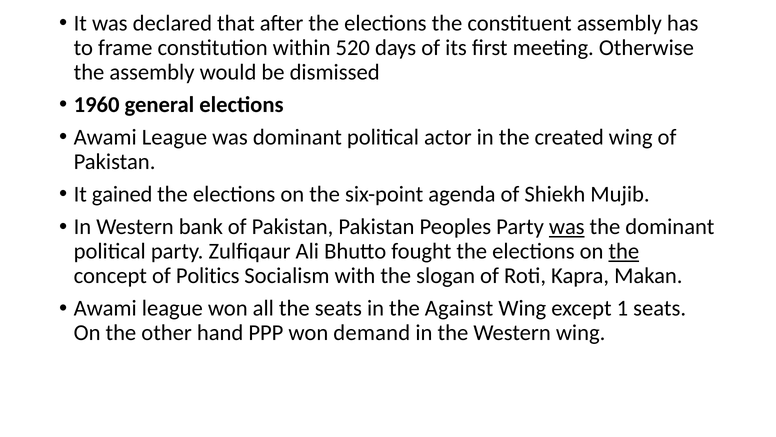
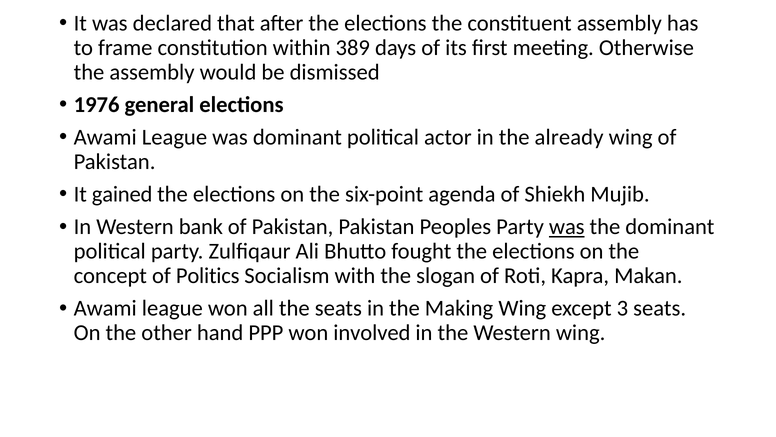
520: 520 -> 389
1960: 1960 -> 1976
created: created -> already
the at (624, 251) underline: present -> none
Against: Against -> Making
1: 1 -> 3
demand: demand -> involved
